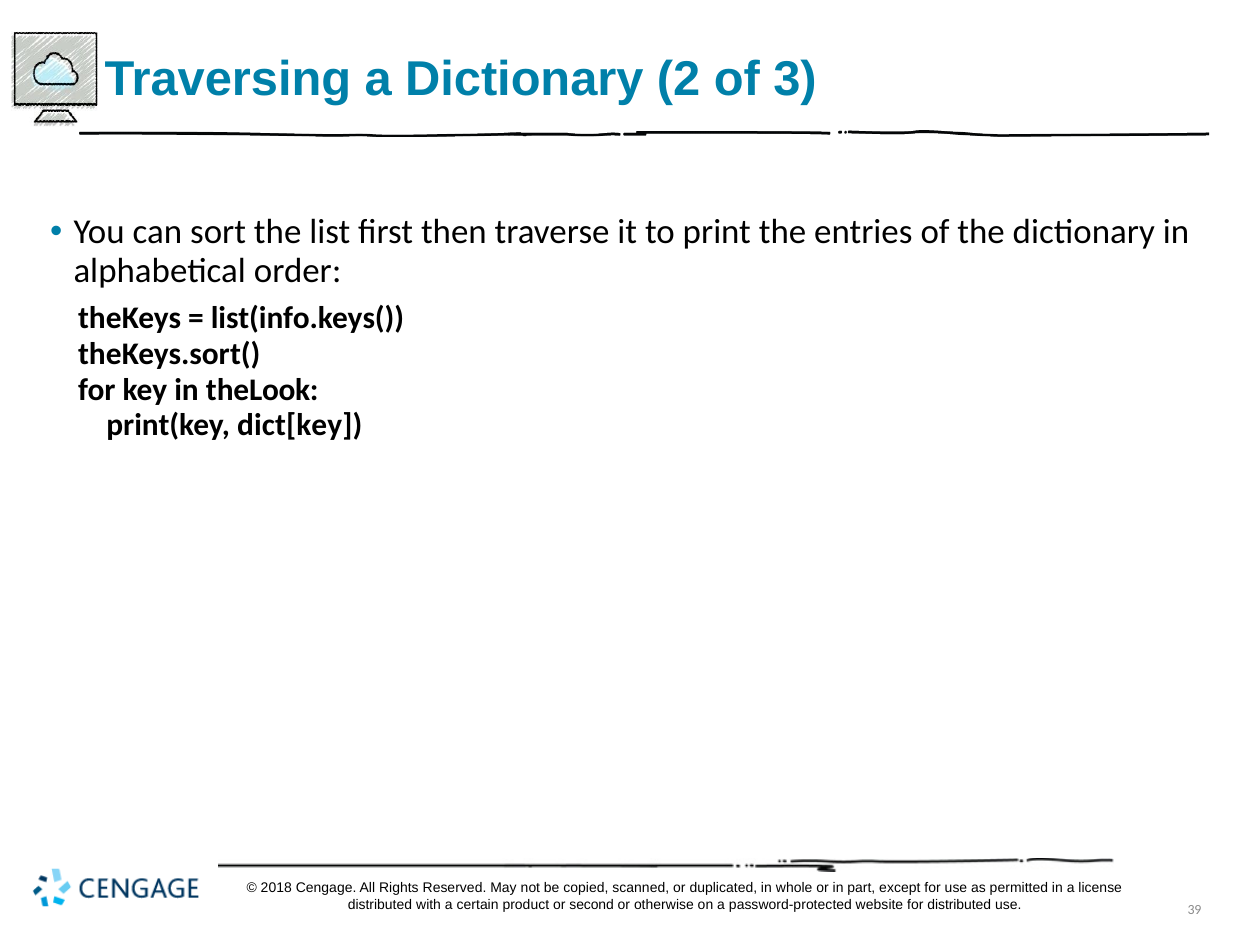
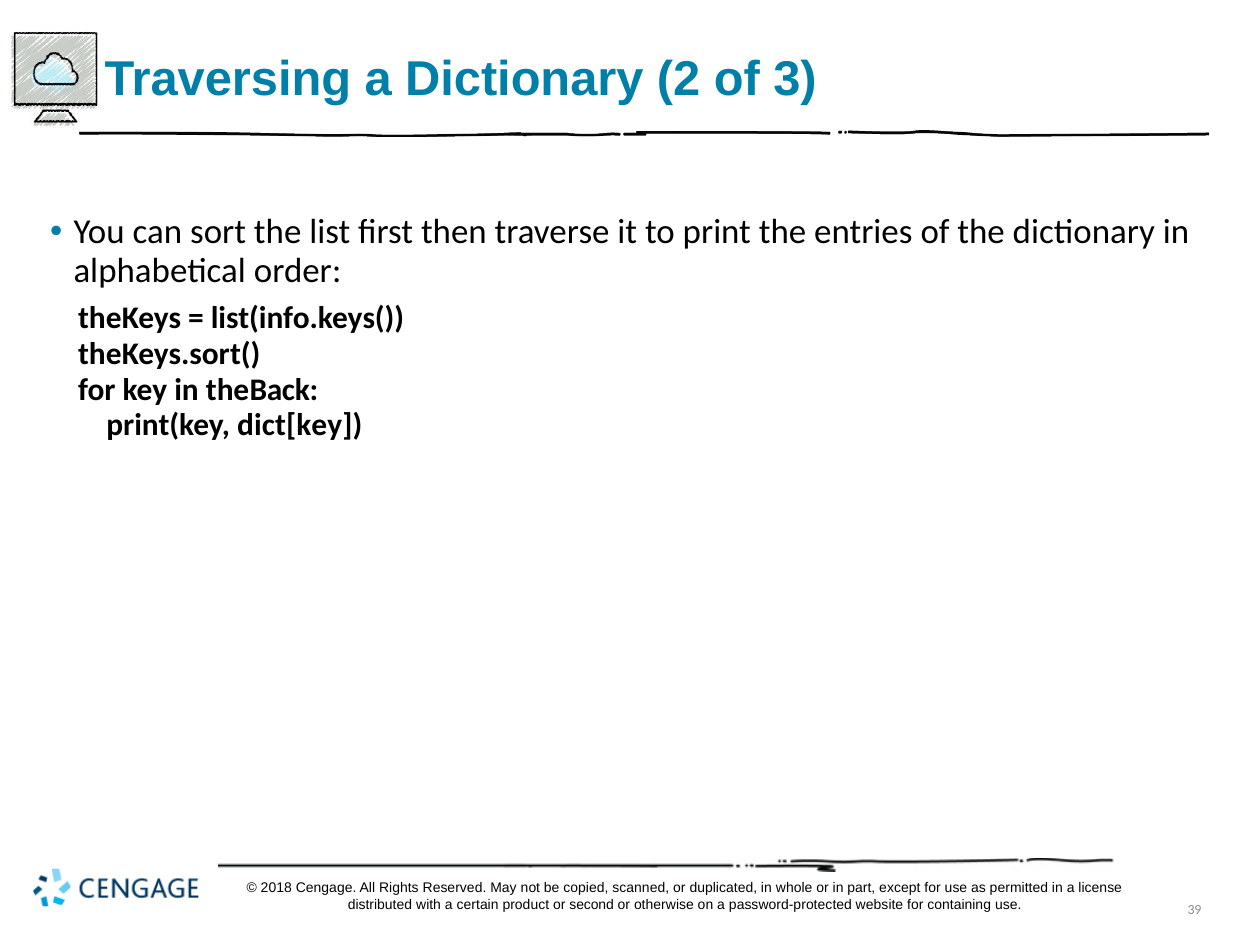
Look: Look -> Back
for distributed: distributed -> containing
